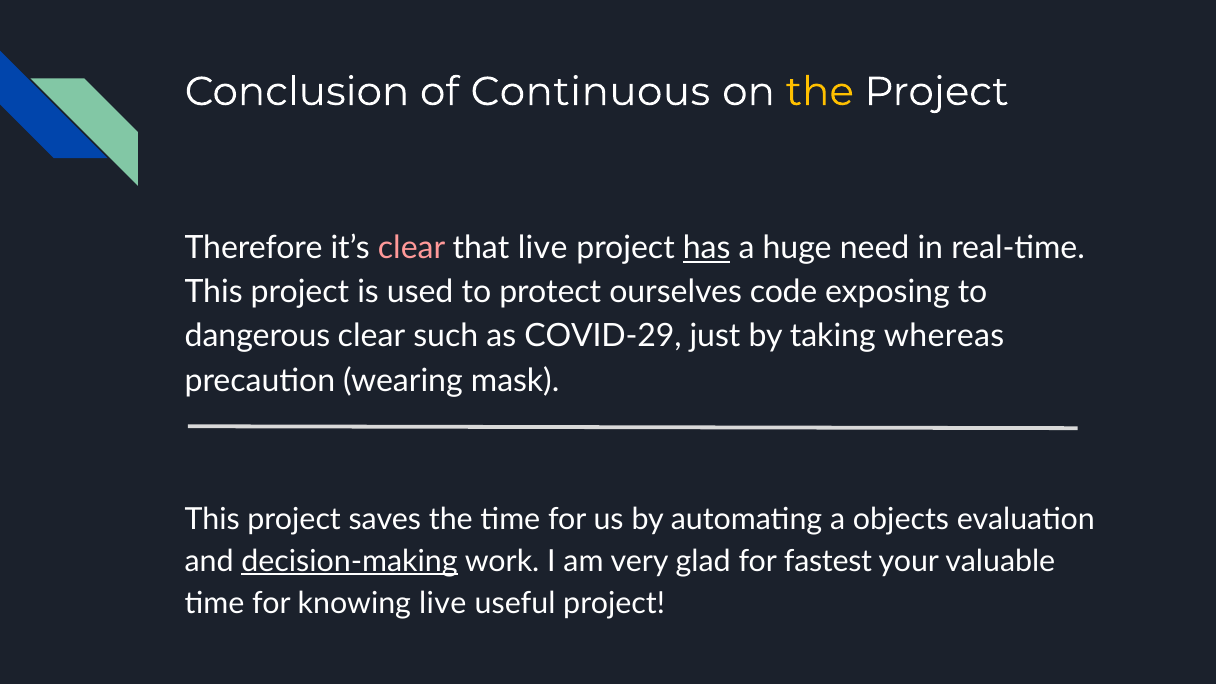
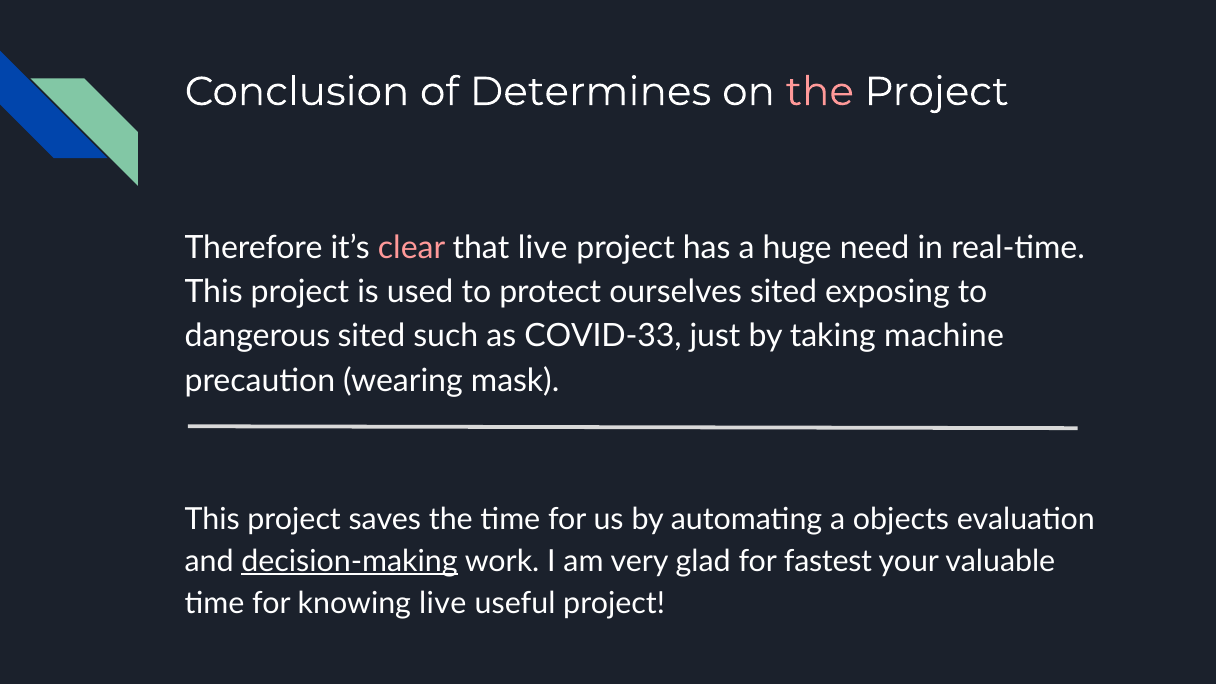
Continuous: Continuous -> Determines
the at (820, 92) colour: yellow -> pink
has underline: present -> none
ourselves code: code -> sited
dangerous clear: clear -> sited
COVID-29: COVID-29 -> COVID-33
whereas: whereas -> machine
